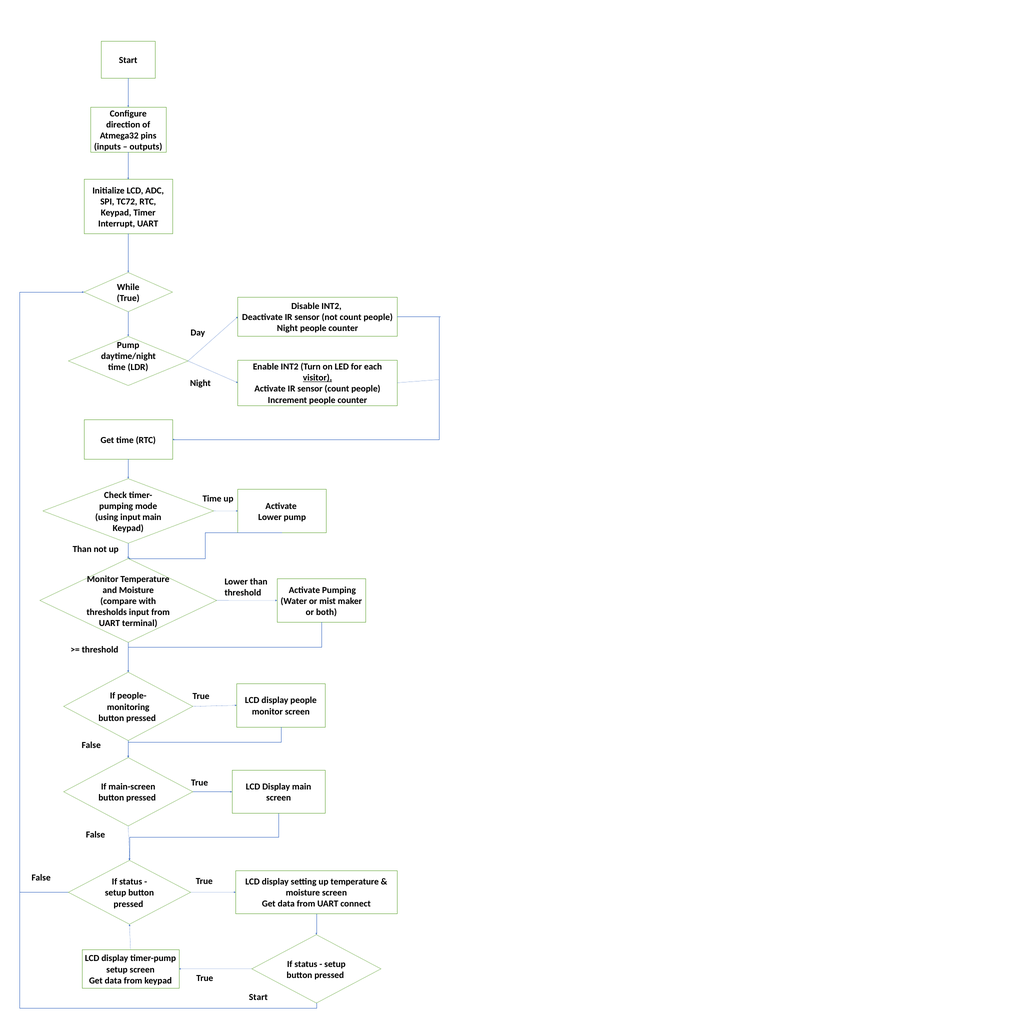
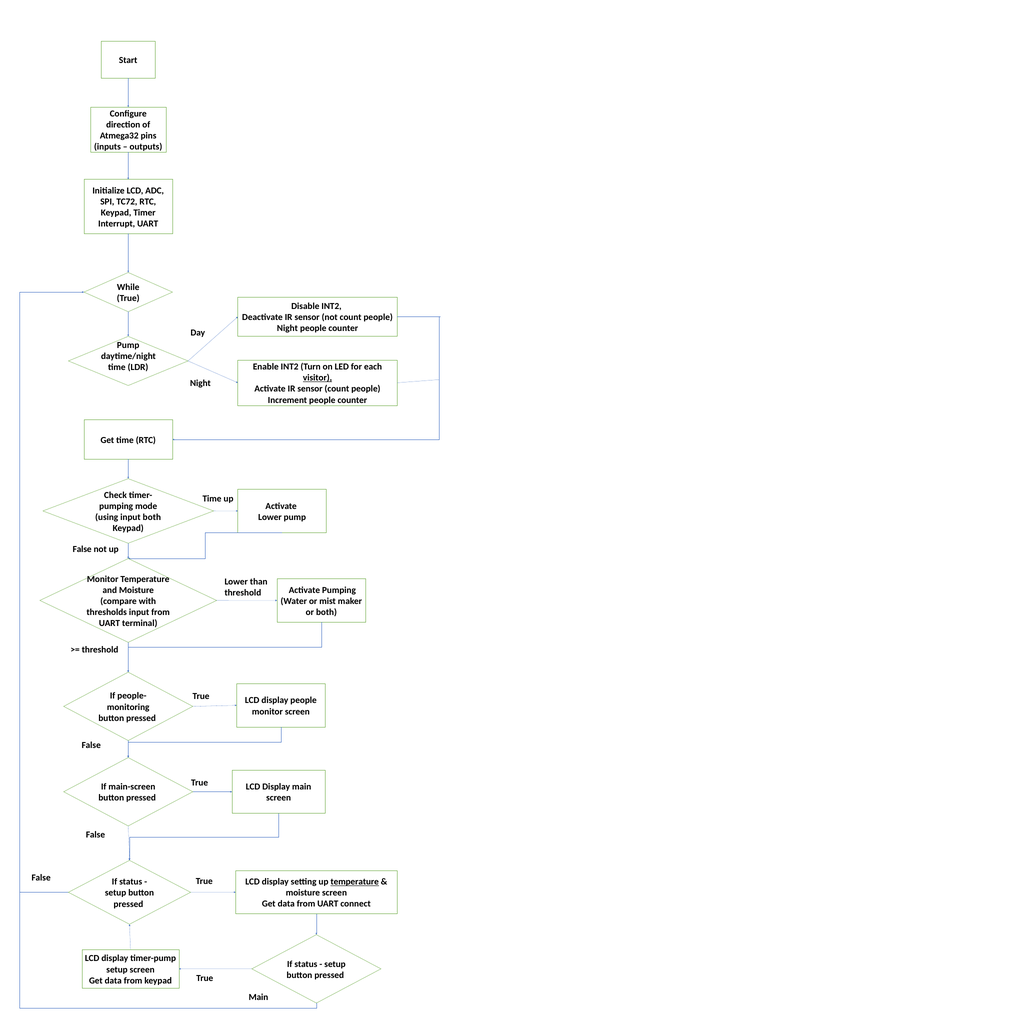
input main: main -> both
Than at (82, 549): Than -> False
temperature at (355, 882) underline: none -> present
Start at (258, 997): Start -> Main
